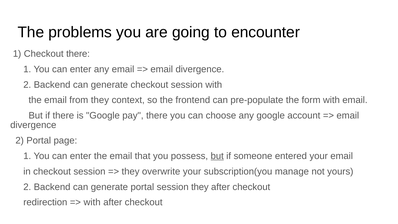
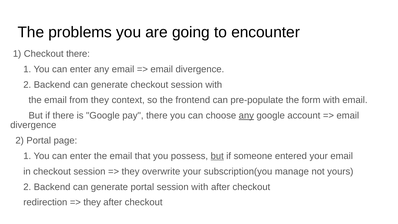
any at (246, 116) underline: none -> present
portal session they: they -> with
with at (92, 202): with -> they
